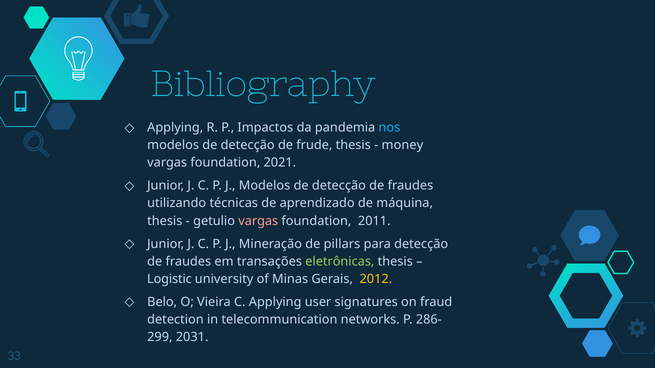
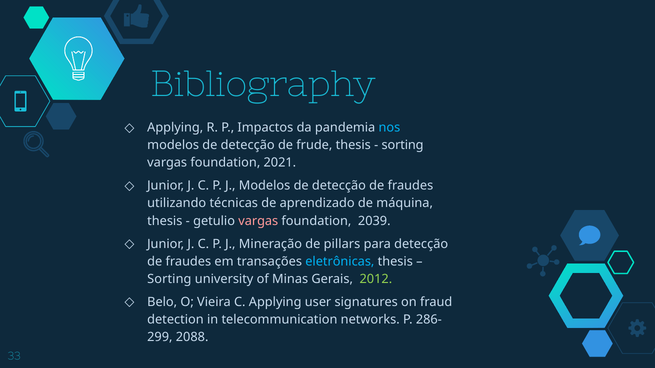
money at (402, 145): money -> sorting
2011: 2011 -> 2039
eletrônicas colour: light green -> light blue
Logistic at (169, 279): Logistic -> Sorting
2012 colour: yellow -> light green
2031: 2031 -> 2088
